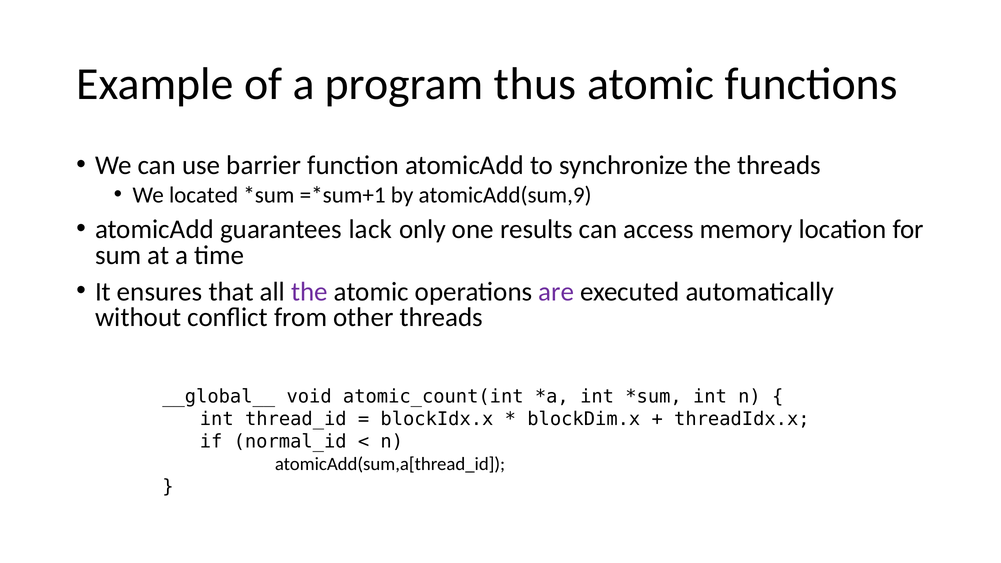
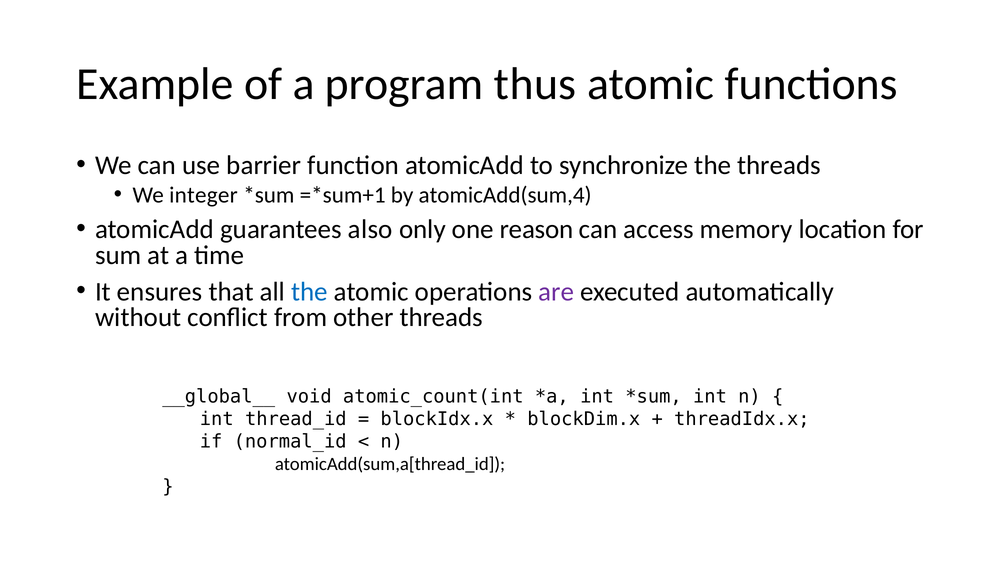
located: located -> integer
atomicAdd(sum,9: atomicAdd(sum,9 -> atomicAdd(sum,4
lack: lack -> also
results: results -> reason
the at (309, 292) colour: purple -> blue
